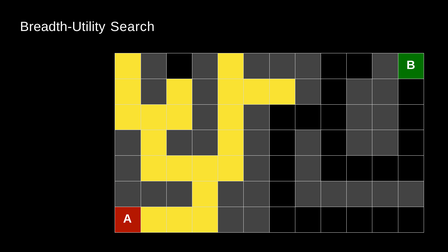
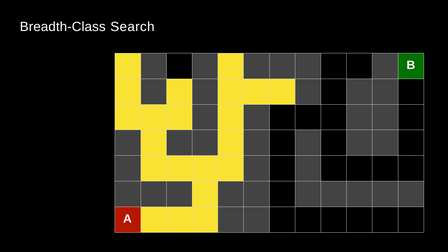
Breadth-Utility: Breadth-Utility -> Breadth-Class
